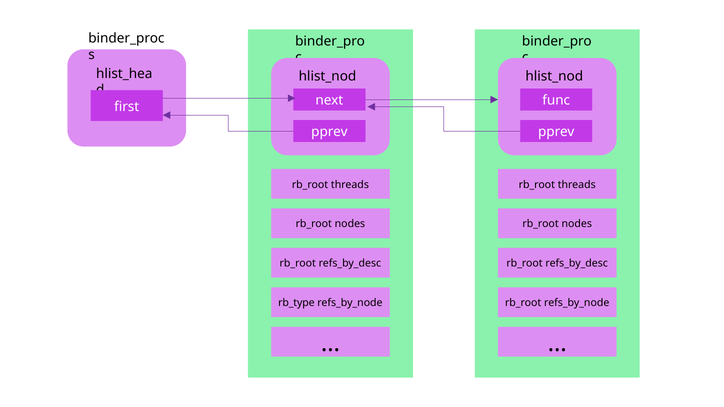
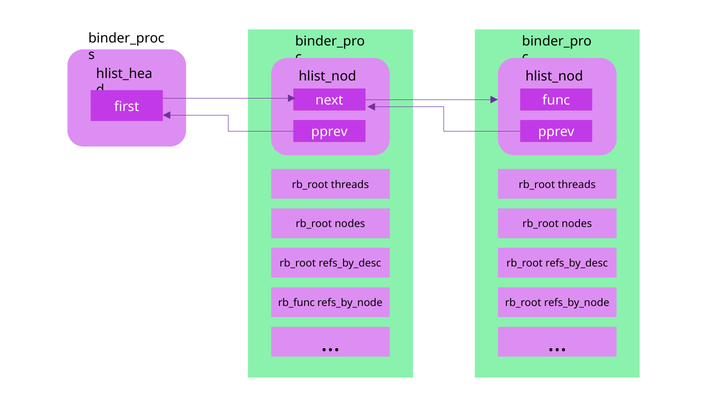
rb_type: rb_type -> rb_func
